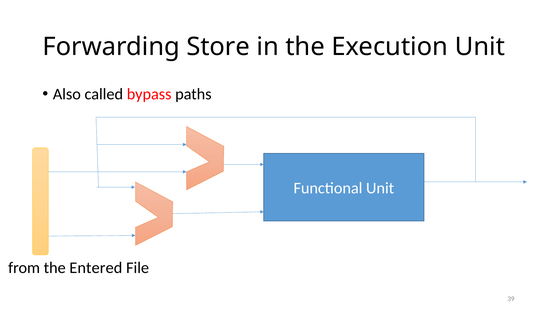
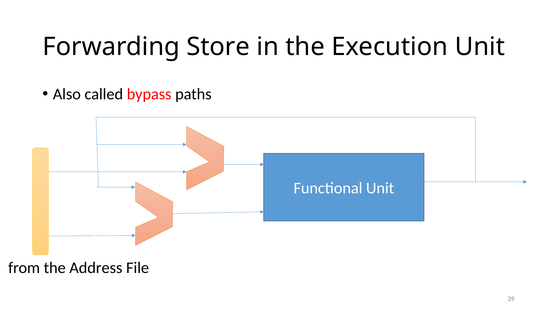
Entered: Entered -> Address
